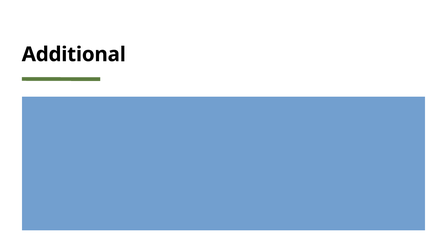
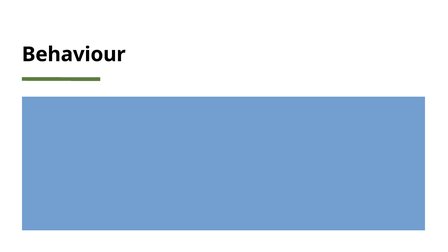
Additional: Additional -> Behaviour
